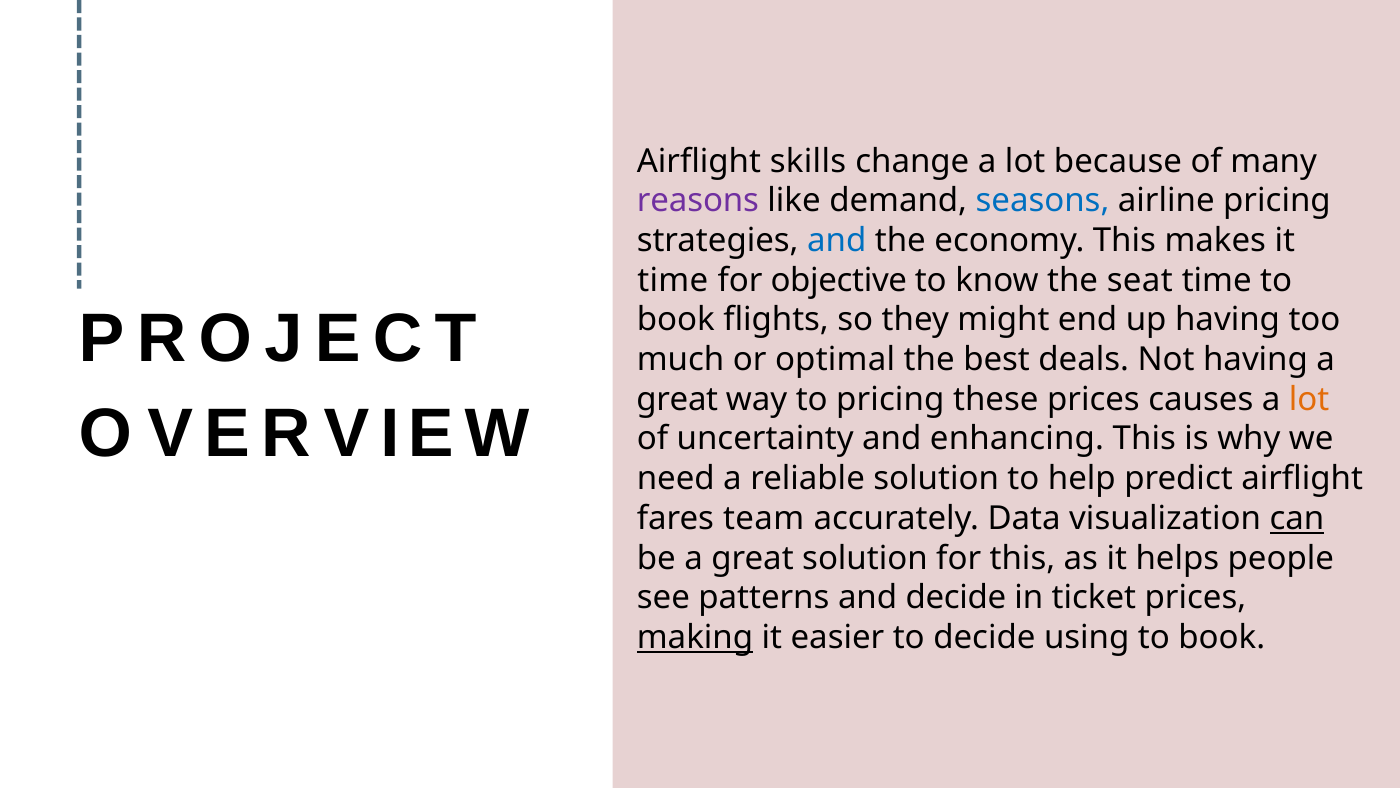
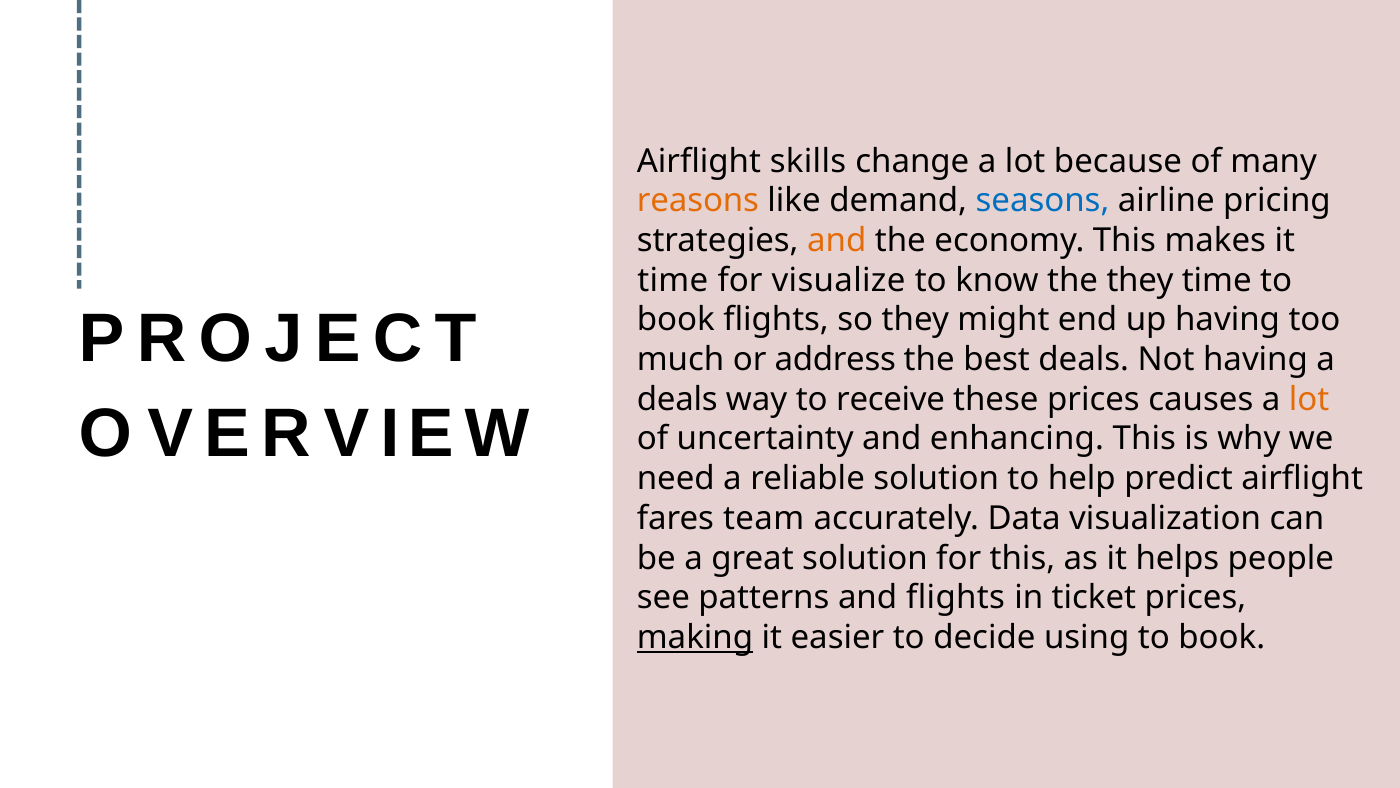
reasons colour: purple -> orange
and at (837, 241) colour: blue -> orange
objective: objective -> visualize
the seat: seat -> they
optimal: optimal -> address
great at (677, 399): great -> deals
to pricing: pricing -> receive
can underline: present -> none
and decide: decide -> flights
